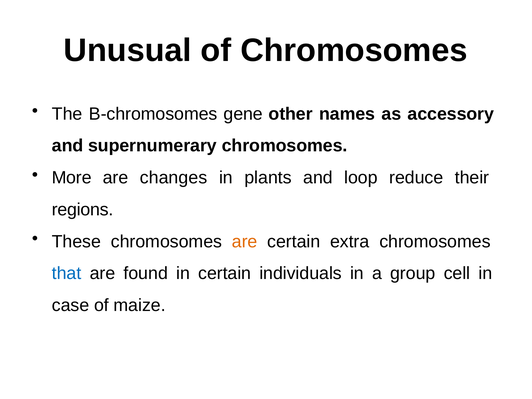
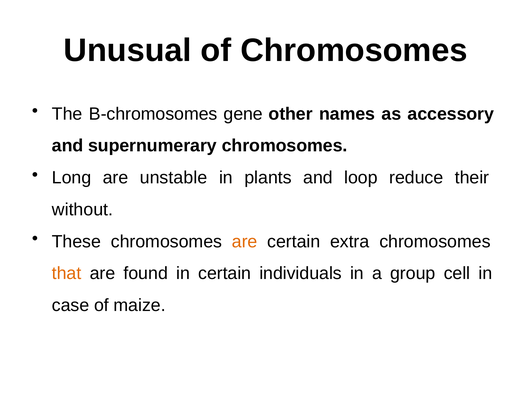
More: More -> Long
changes: changes -> unstable
regions: regions -> without
that colour: blue -> orange
